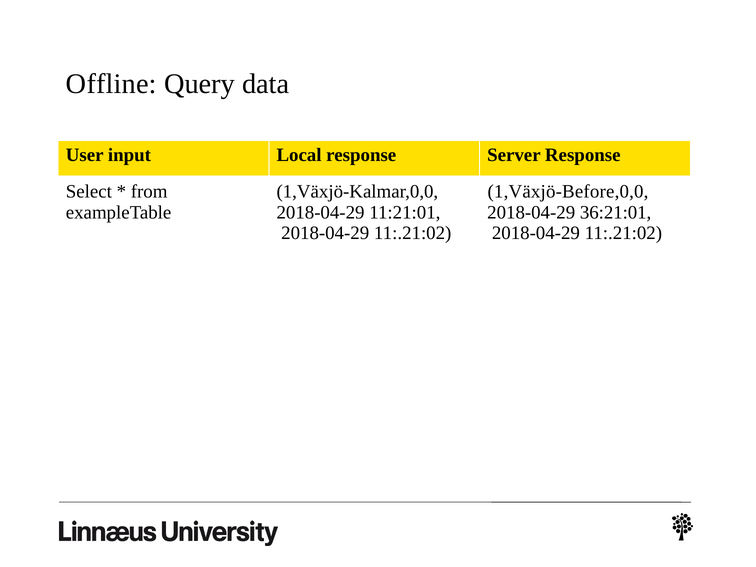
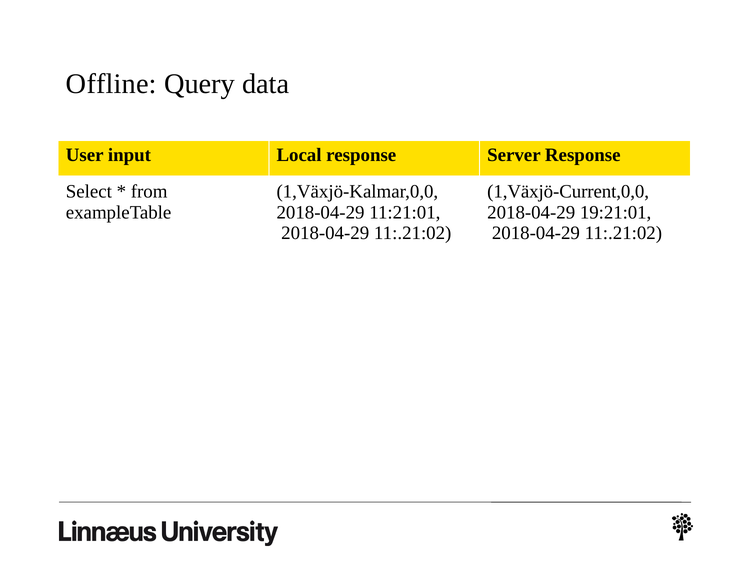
1,Växjö-Before,0,0: 1,Växjö-Before,0,0 -> 1,Växjö-Current,0,0
36:21:01: 36:21:01 -> 19:21:01
